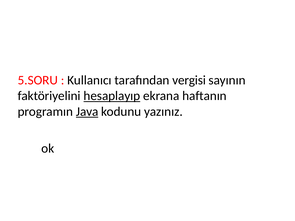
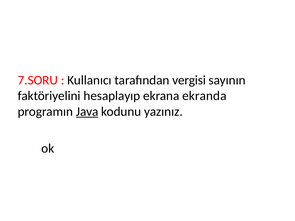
5.SORU: 5.SORU -> 7.SORU
hesaplayıp underline: present -> none
haftanın: haftanın -> ekranda
